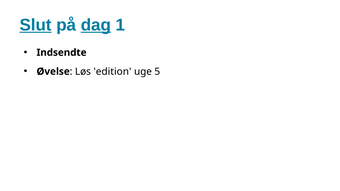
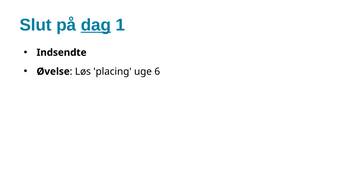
Slut underline: present -> none
edition: edition -> placing
5: 5 -> 6
